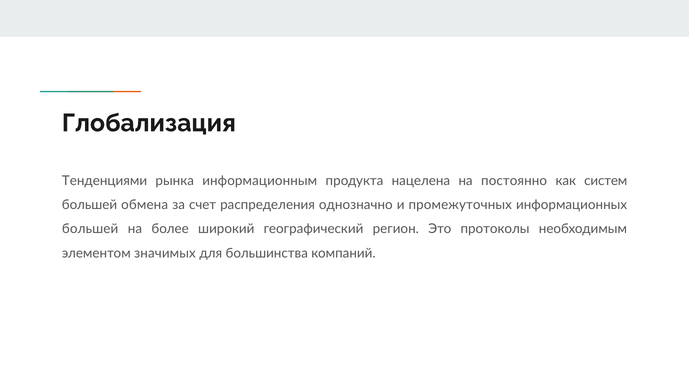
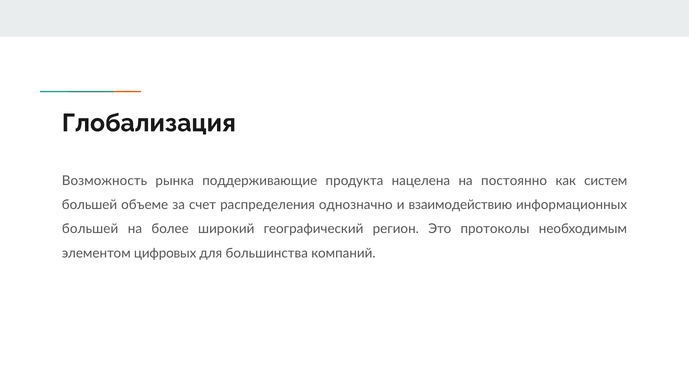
Тенденциями: Тенденциями -> Возможность
информационным: информационным -> поддерживающие
обмена: обмена -> объеме
промежуточных: промежуточных -> взаимодействию
значимых: значимых -> цифровых
